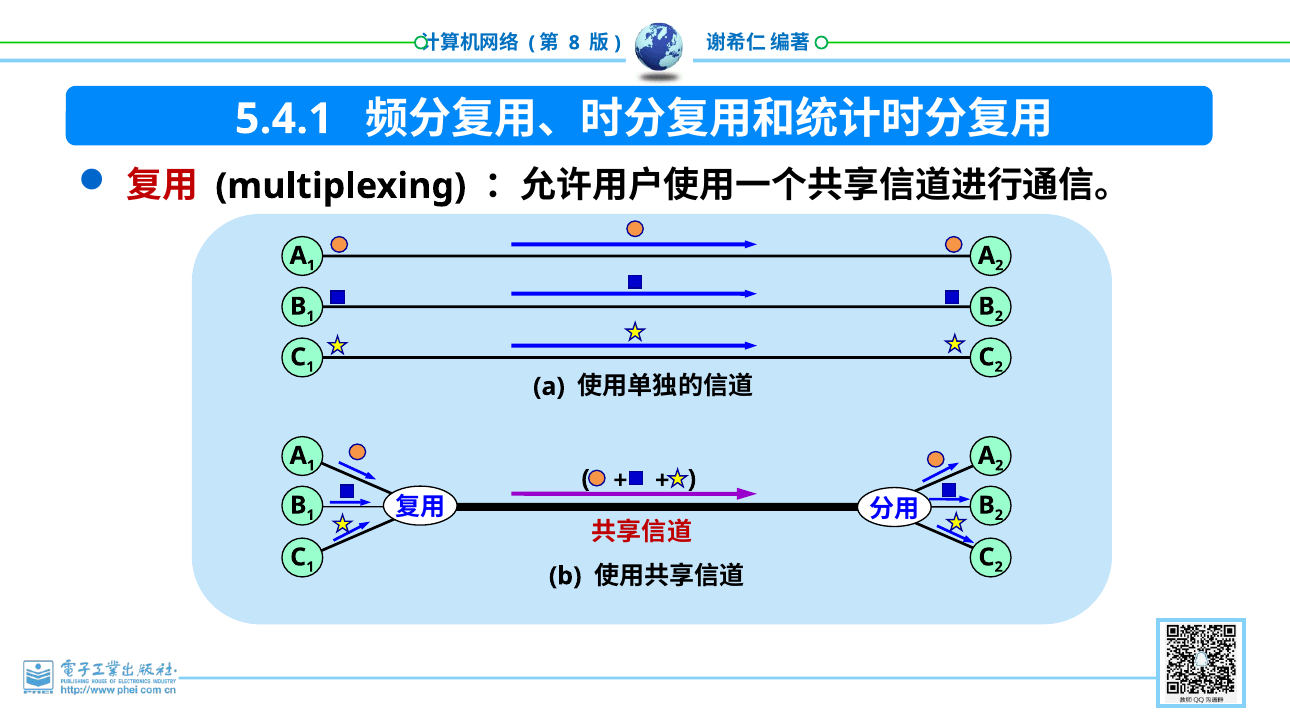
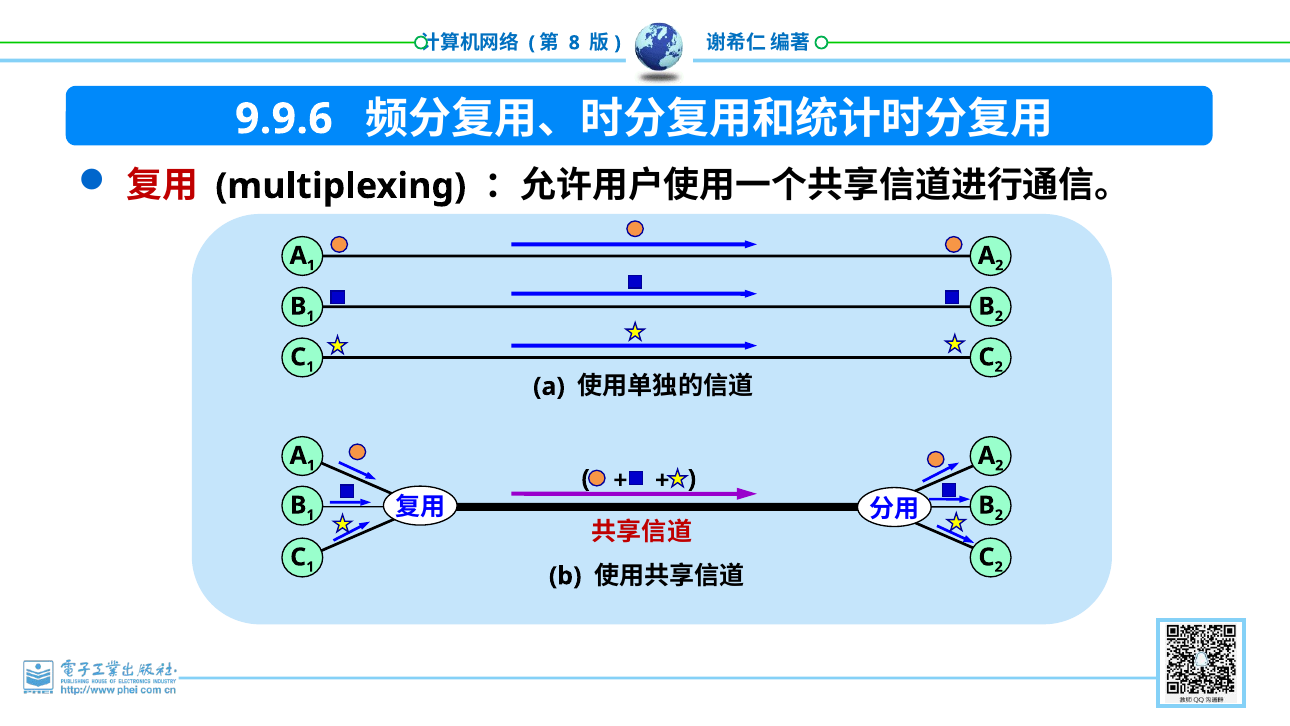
5.4.1: 5.4.1 -> 9.9.6
